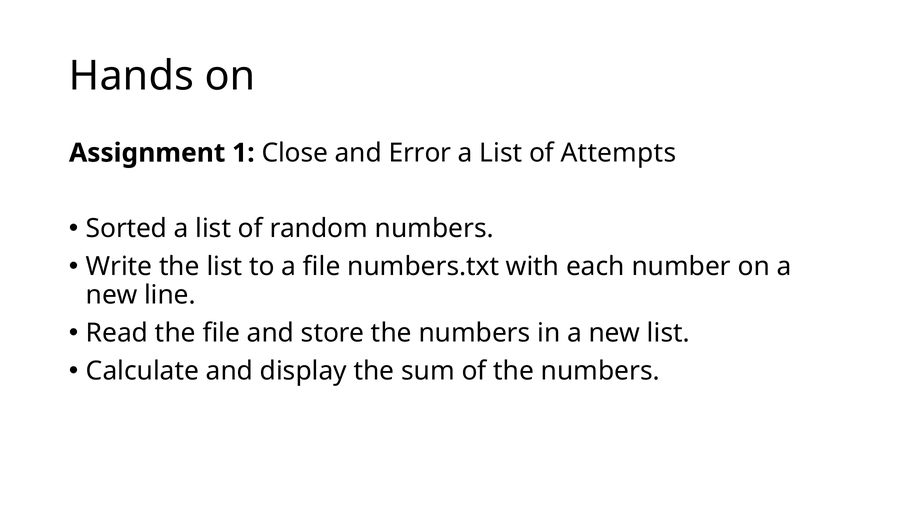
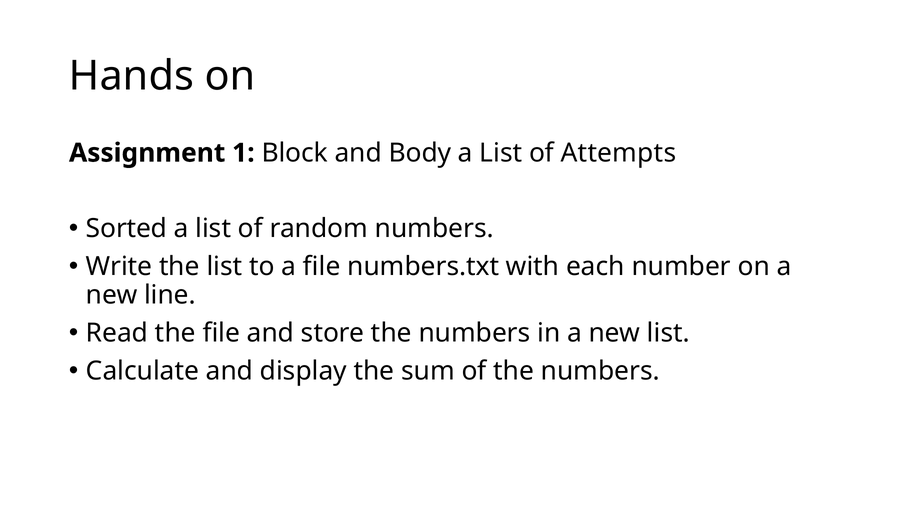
Close: Close -> Block
Error: Error -> Body
